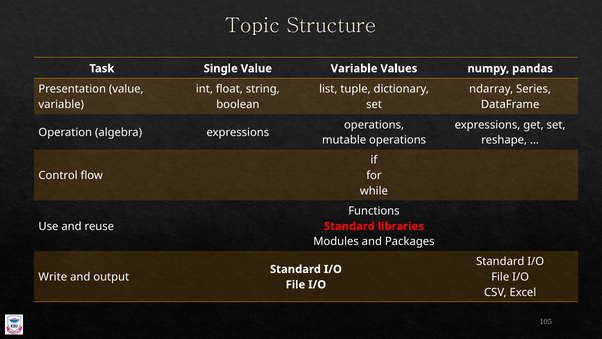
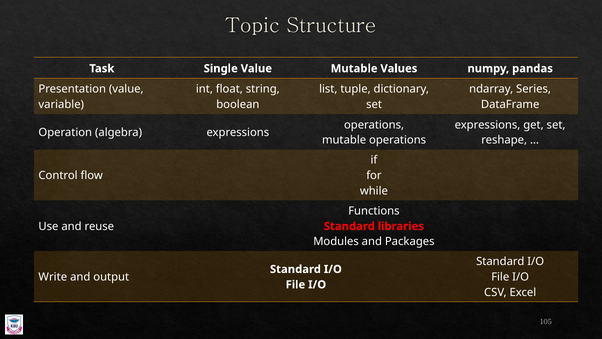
Single Value Variable: Variable -> Mutable
